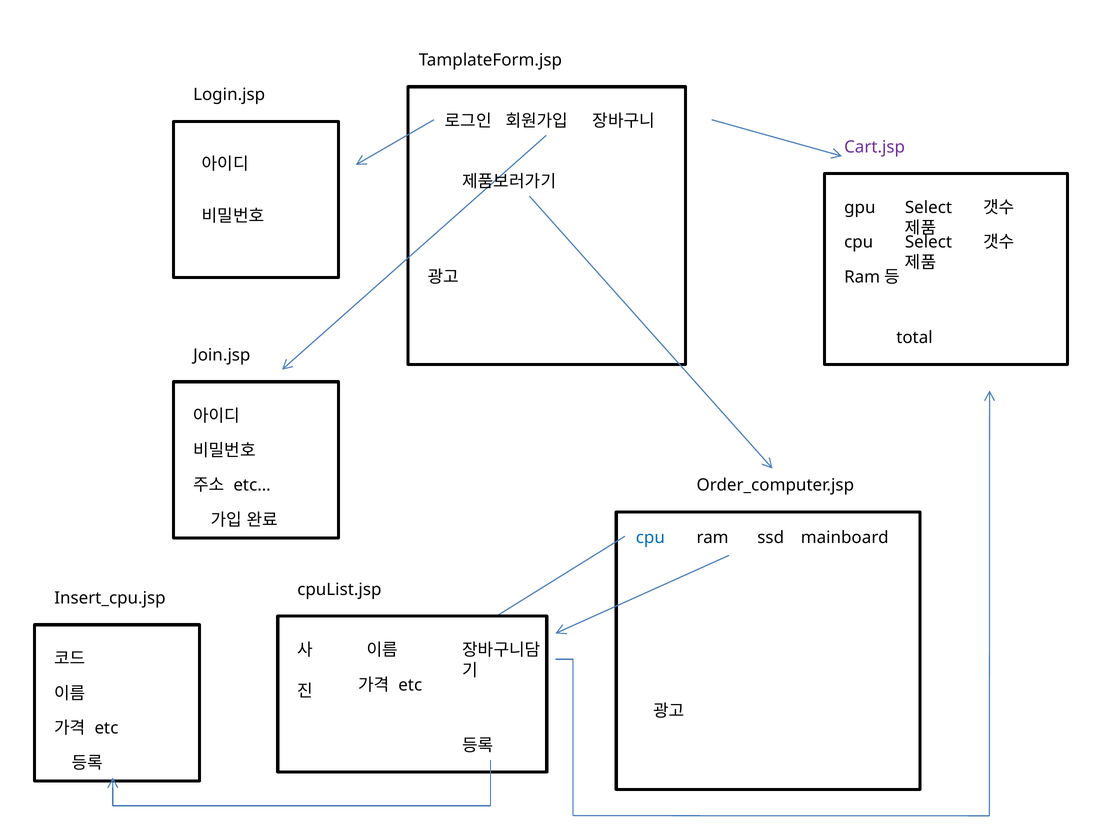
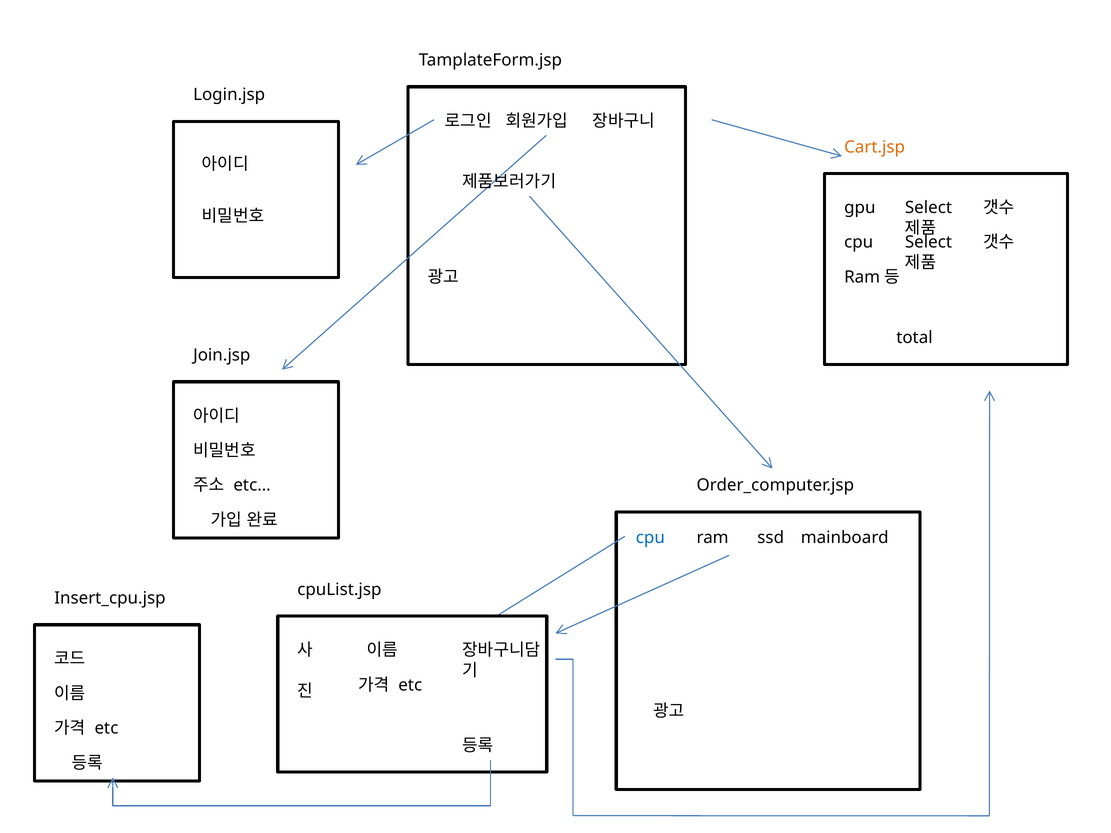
Cart.jsp colour: purple -> orange
